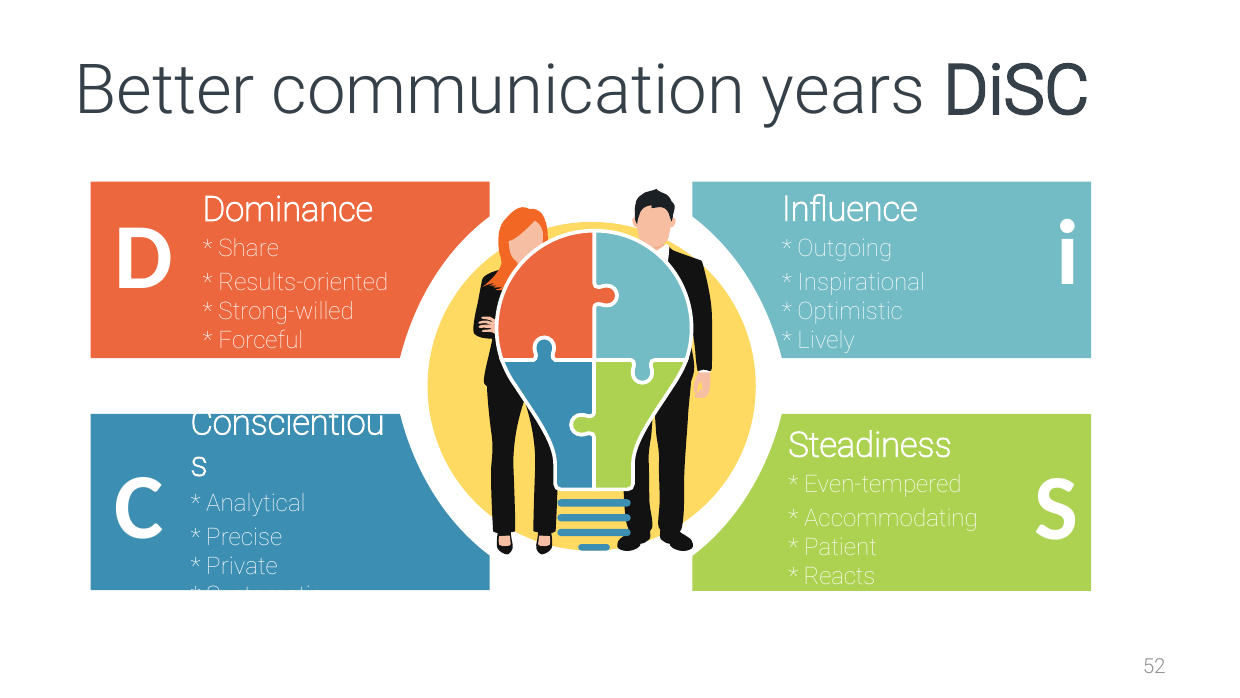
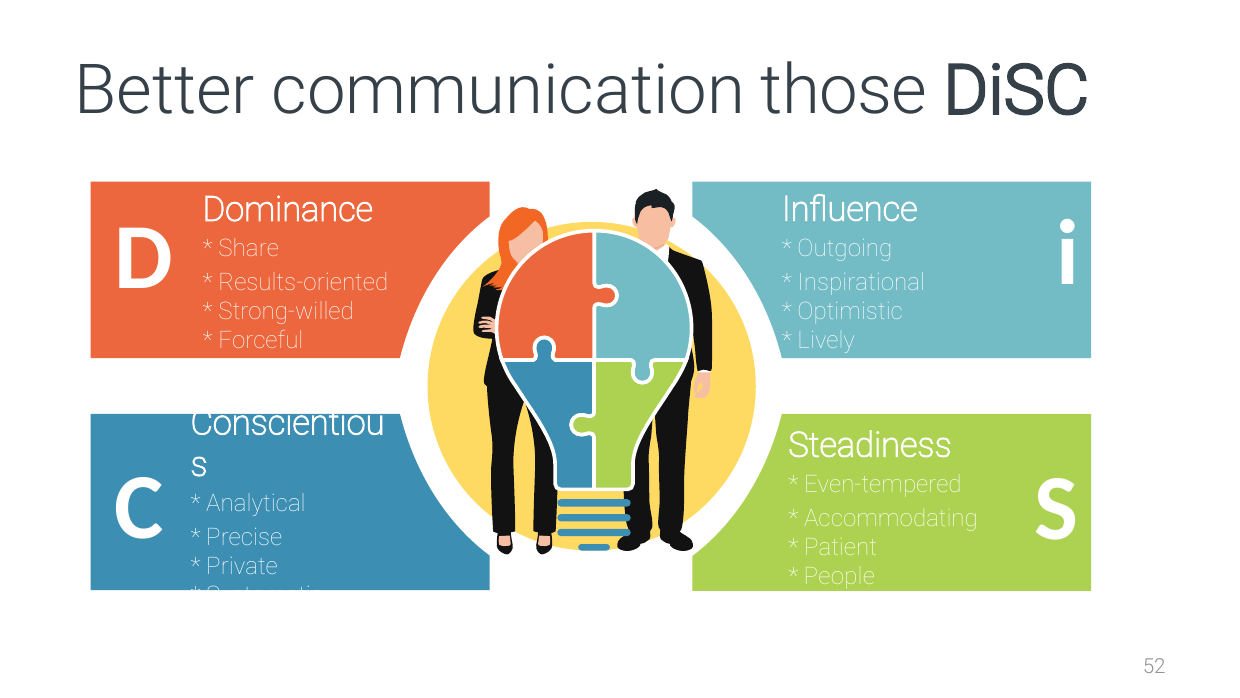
years: years -> those
Reacts: Reacts -> People
